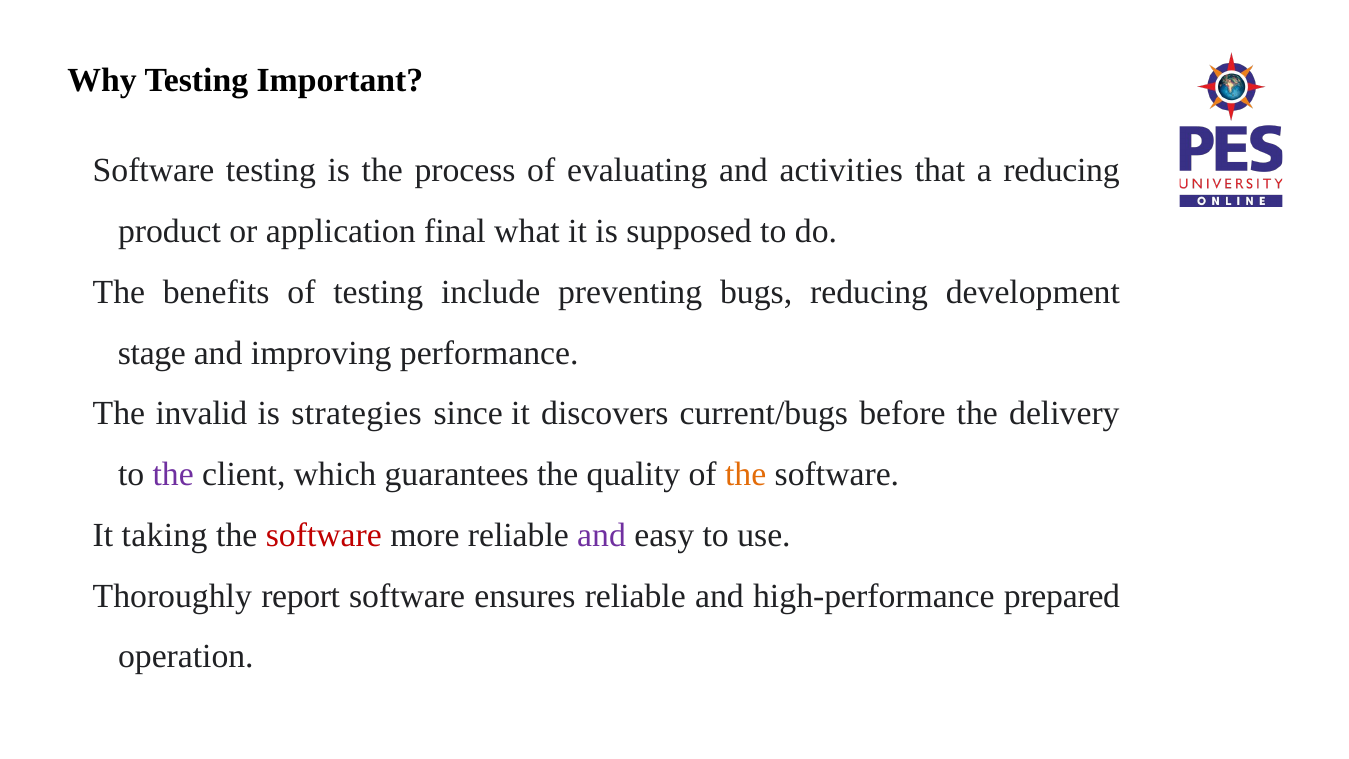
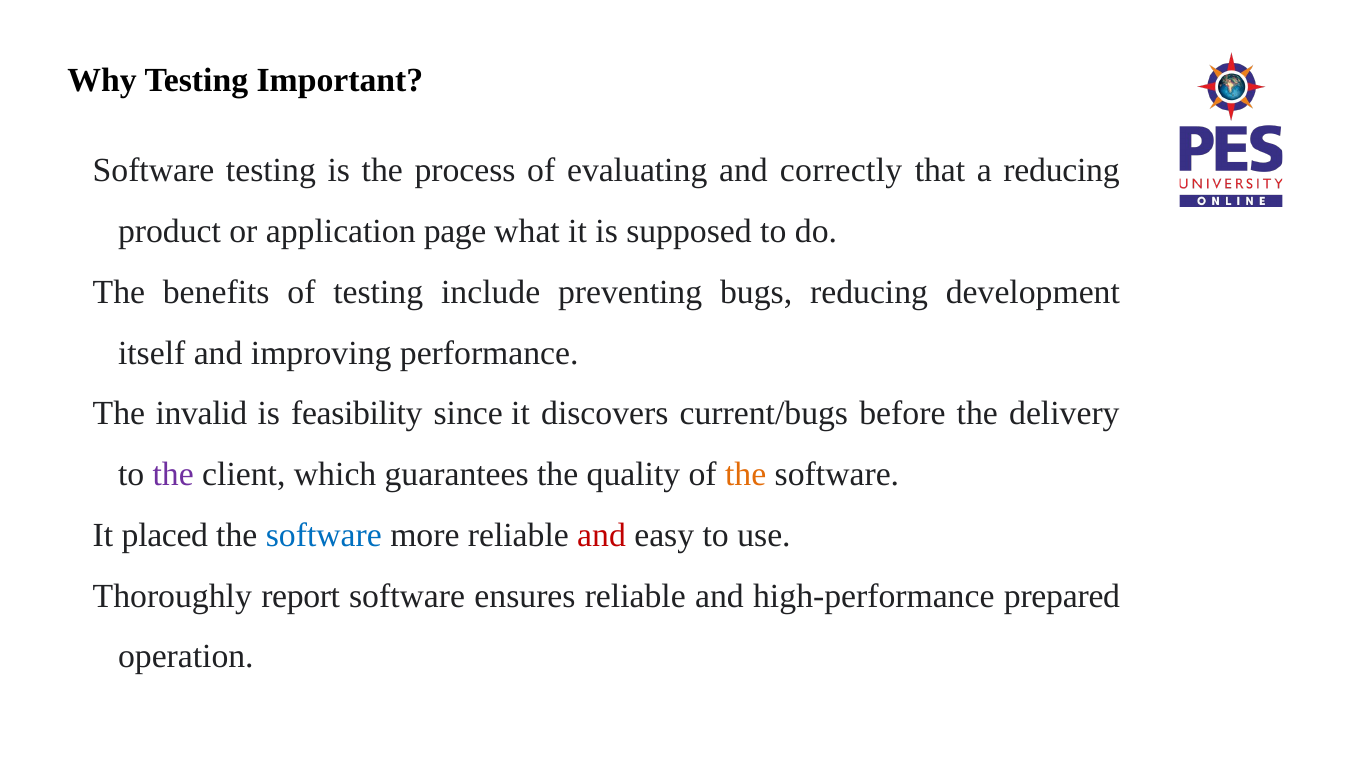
activities: activities -> correctly
final: final -> page
stage: stage -> itself
strategies: strategies -> feasibility
taking: taking -> placed
software at (324, 535) colour: red -> blue
and at (602, 535) colour: purple -> red
